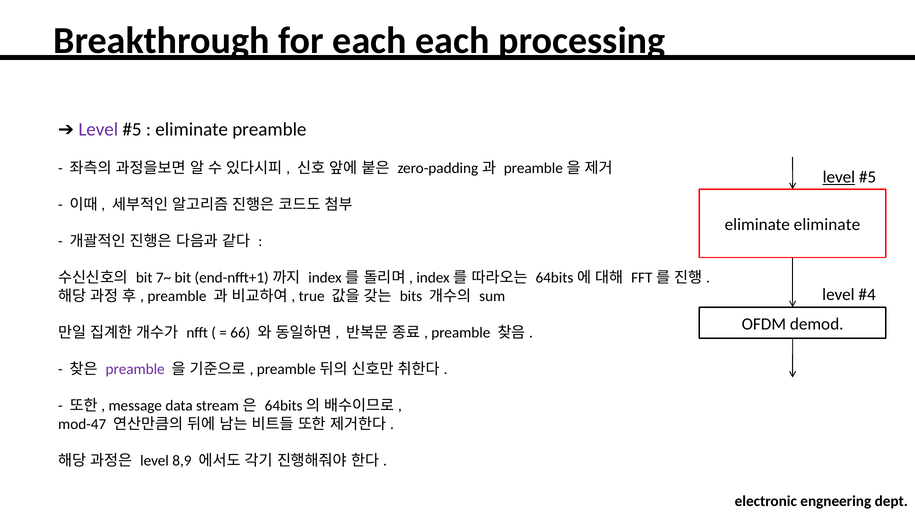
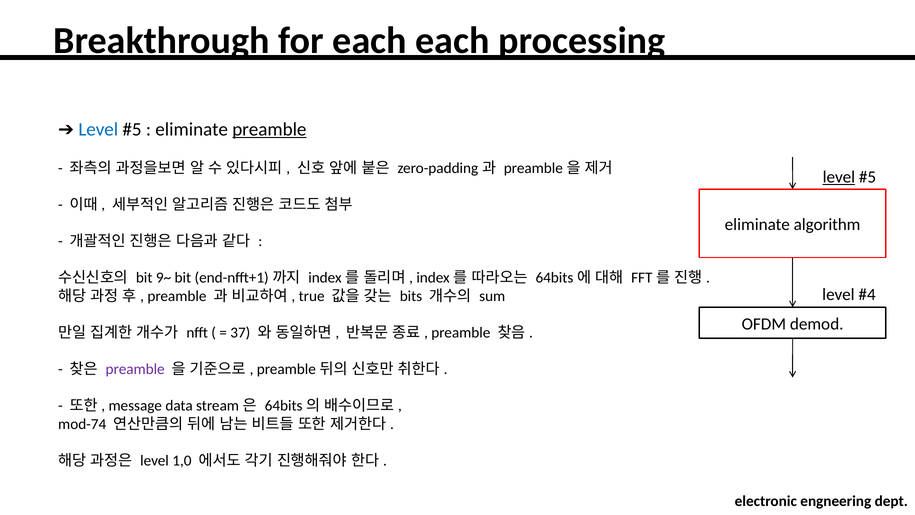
Level at (98, 129) colour: purple -> blue
preamble at (269, 129) underline: none -> present
eliminate eliminate: eliminate -> algorithm
7~: 7~ -> 9~
66: 66 -> 37
mod-47: mod-47 -> mod-74
8,9: 8,9 -> 1,0
